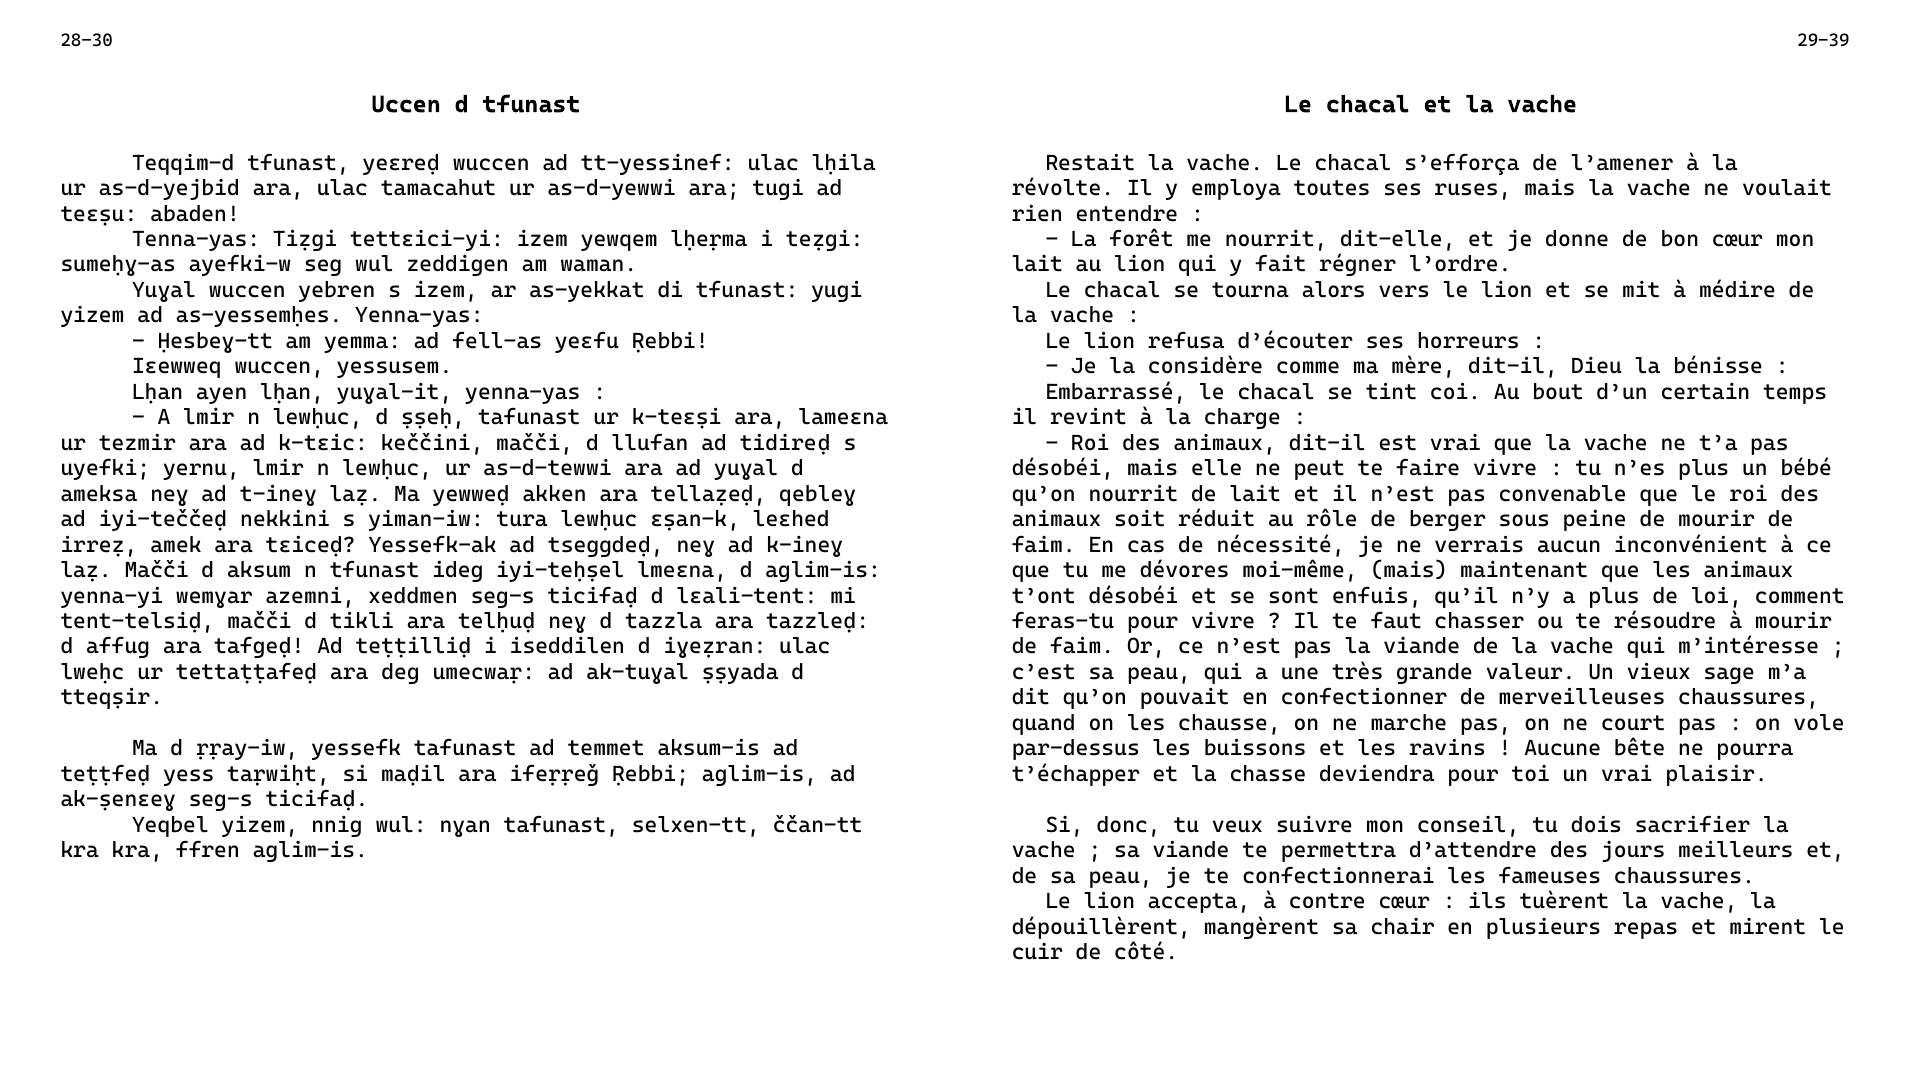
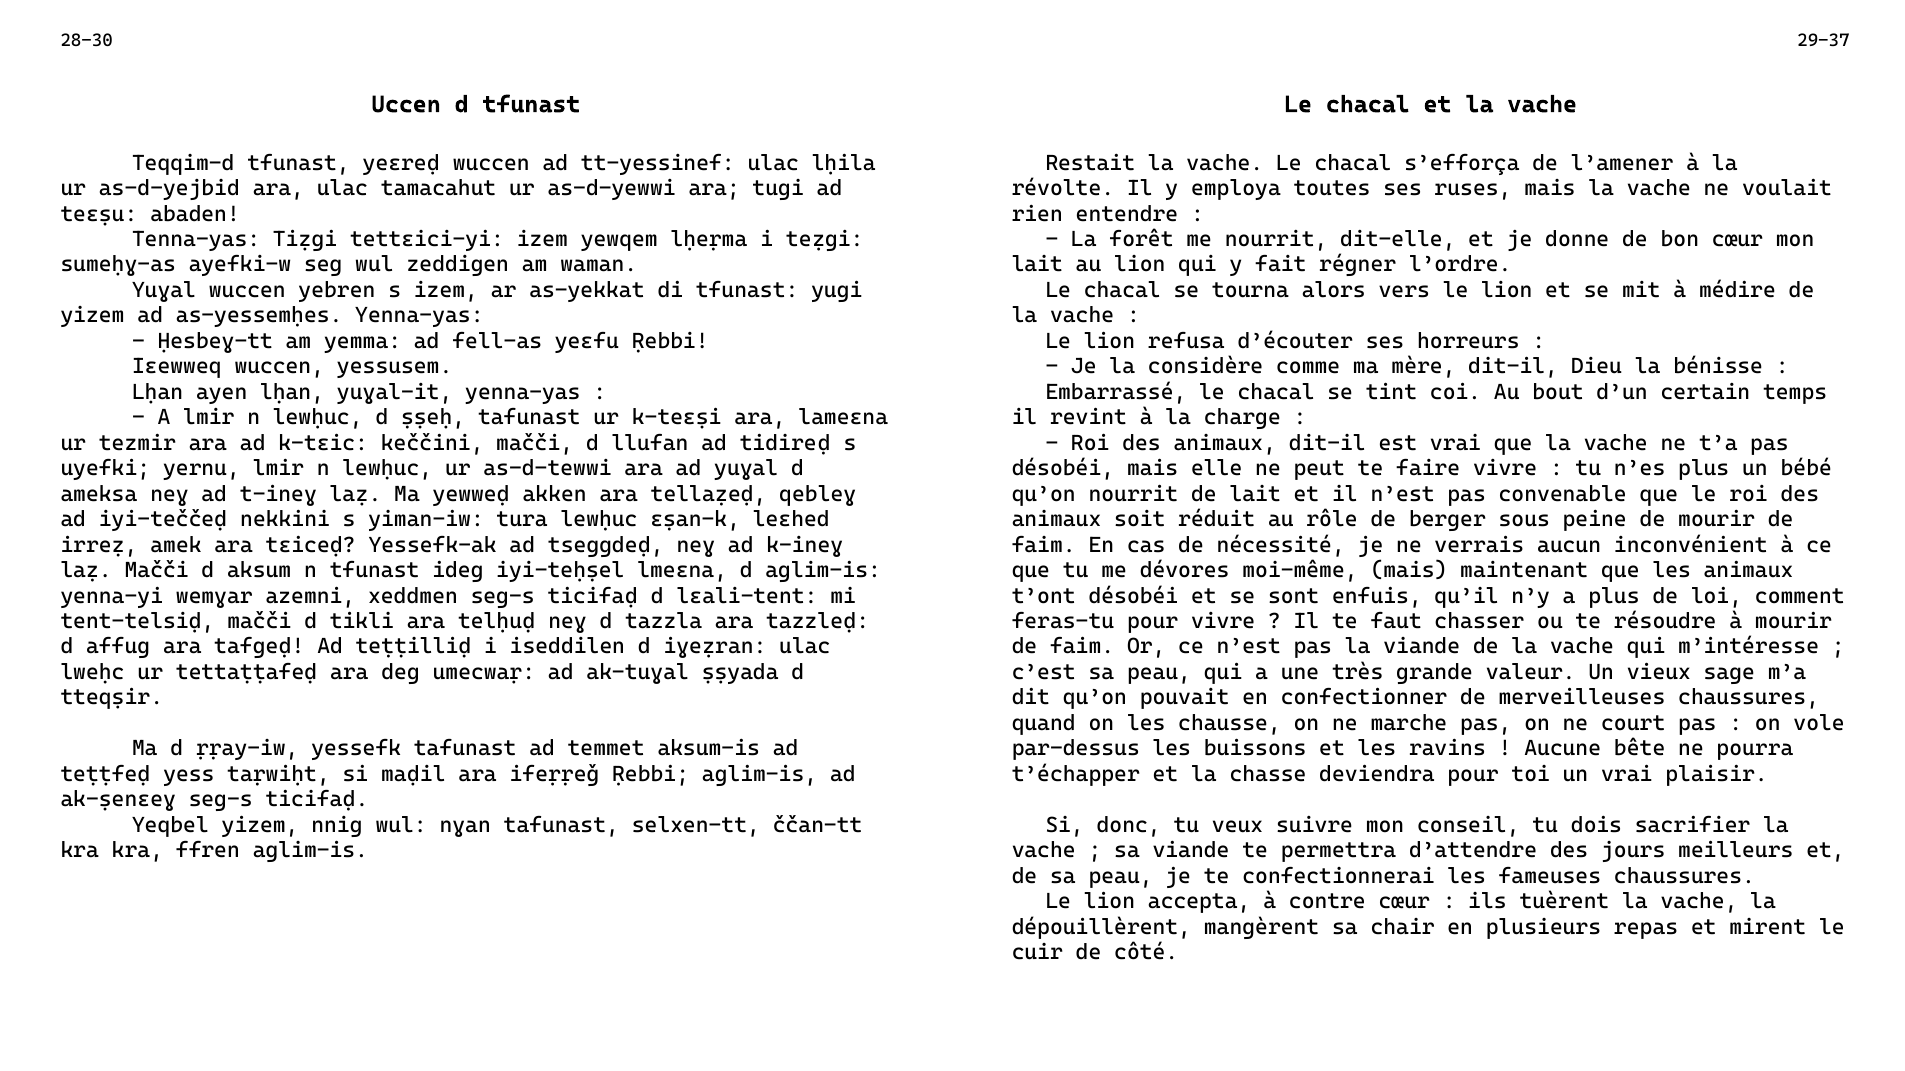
29-39: 29-39 -> 29-37
